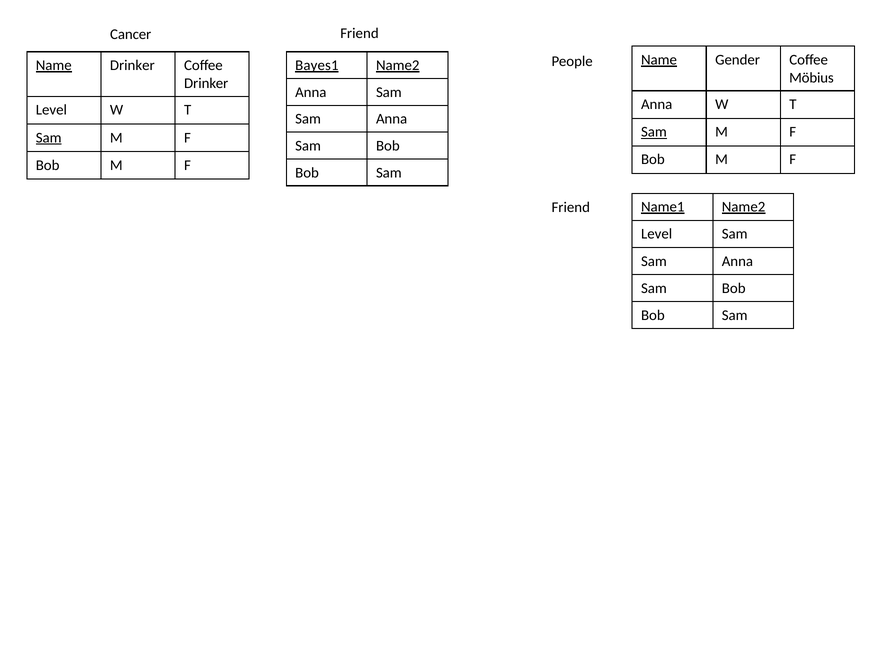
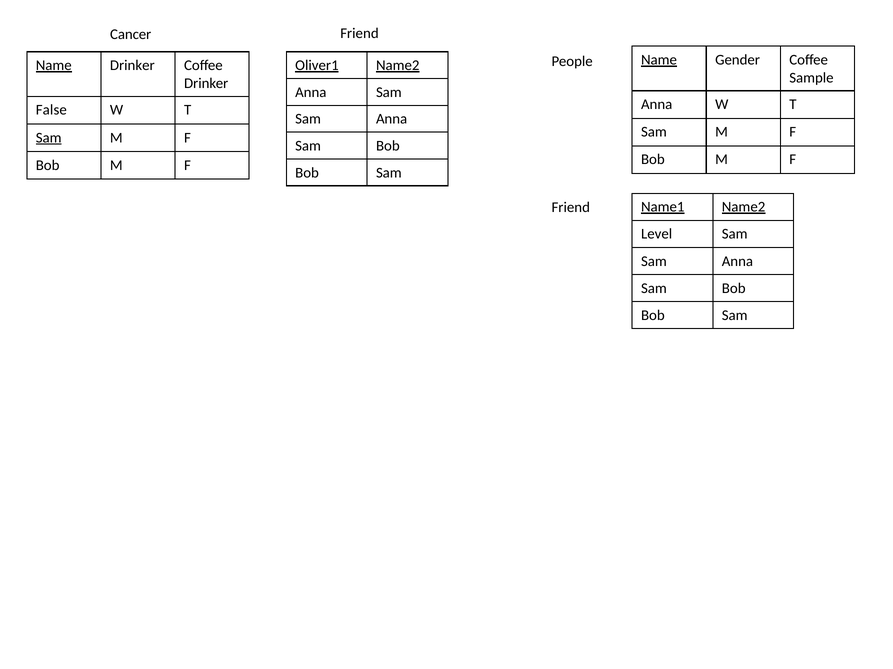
Bayes1: Bayes1 -> Oliver1
Möbius: Möbius -> Sample
Level at (51, 110): Level -> False
Sam at (654, 132) underline: present -> none
